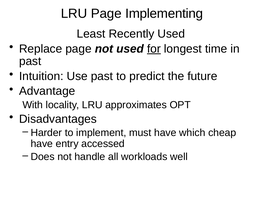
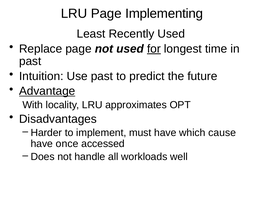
Advantage underline: none -> present
cheap: cheap -> cause
entry: entry -> once
